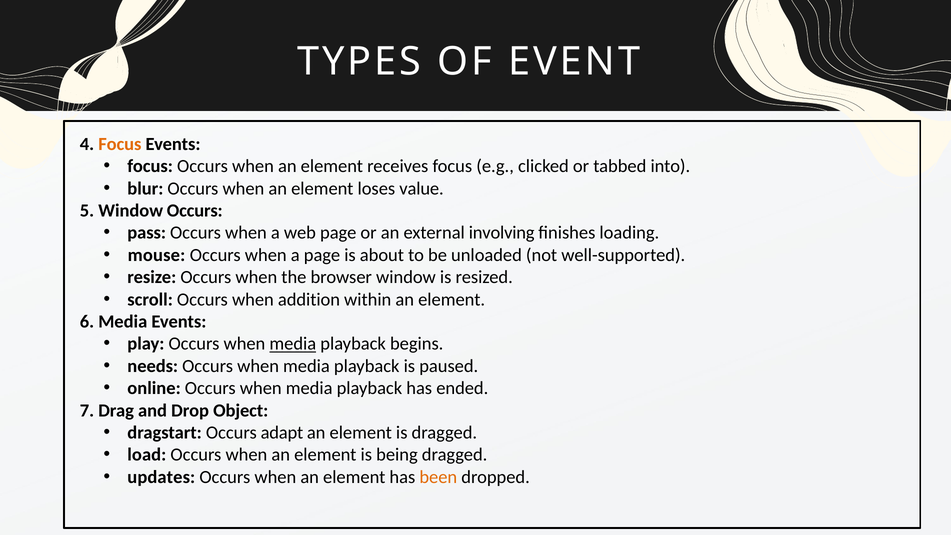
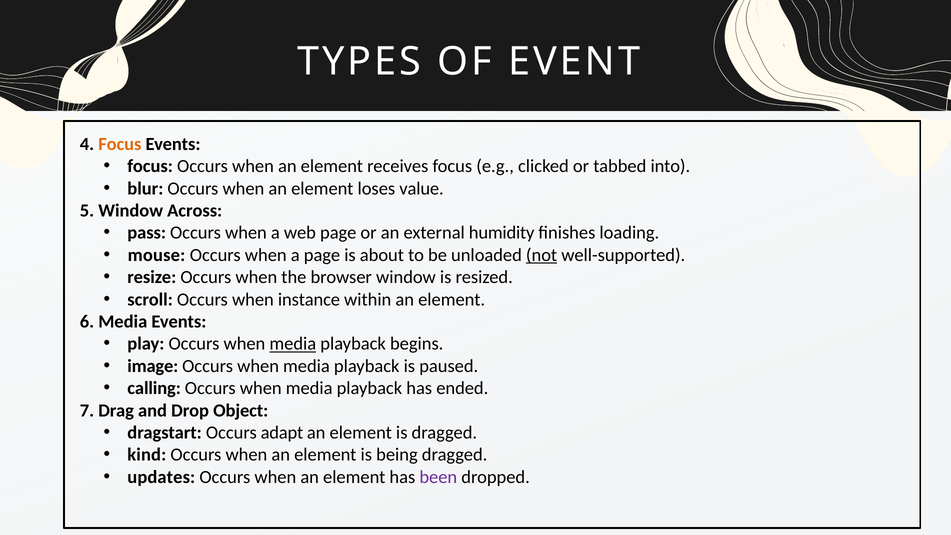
Window Occurs: Occurs -> Across
involving: involving -> humidity
not underline: none -> present
addition: addition -> instance
needs: needs -> image
online: online -> calling
load: load -> kind
been colour: orange -> purple
